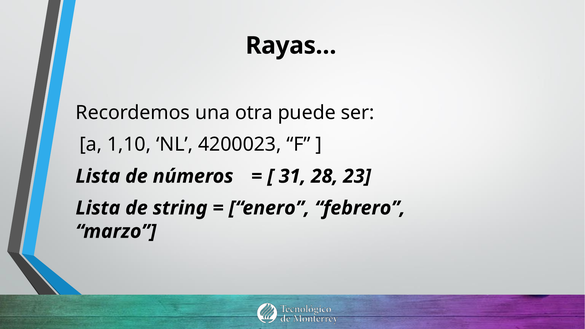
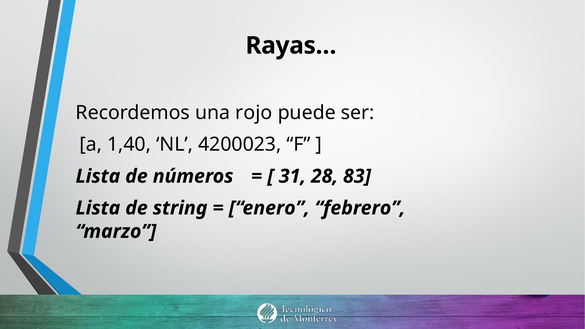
otra: otra -> rojo
1,10: 1,10 -> 1,40
23: 23 -> 83
